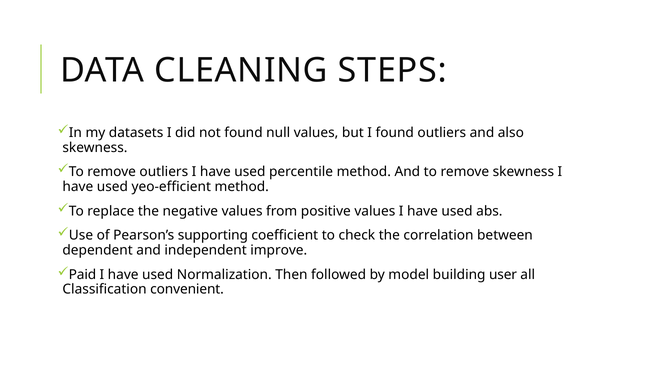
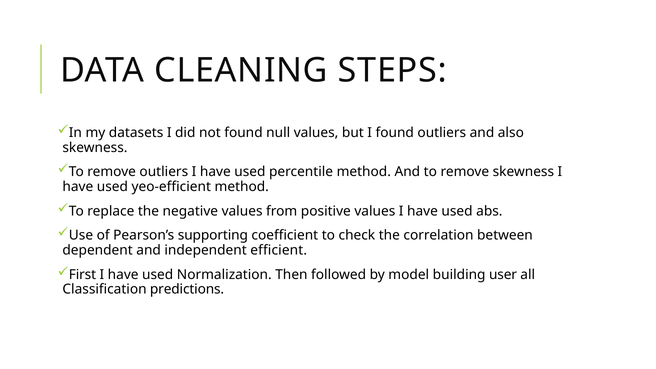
improve: improve -> efficient
Paid: Paid -> First
convenient: convenient -> predictions
